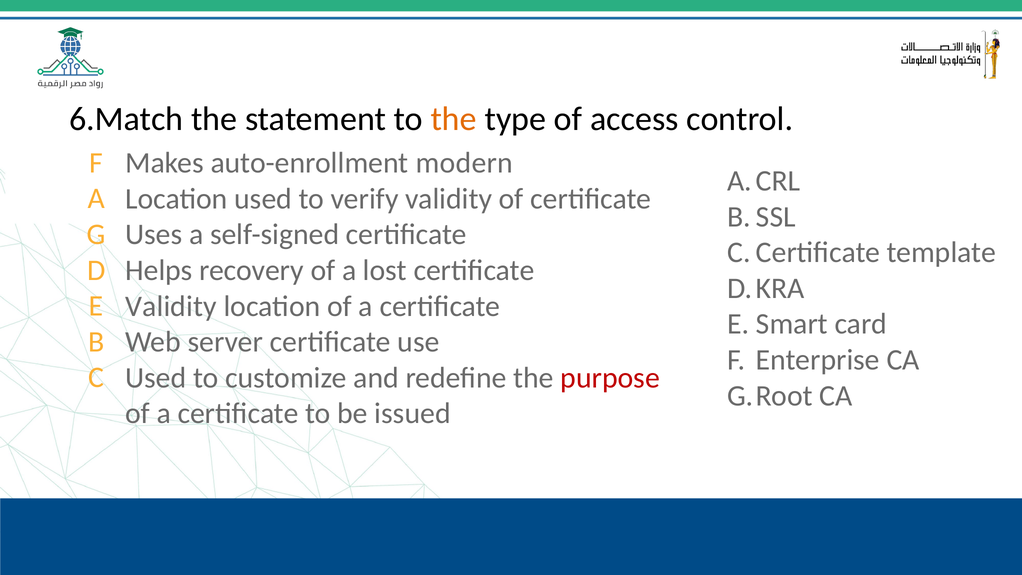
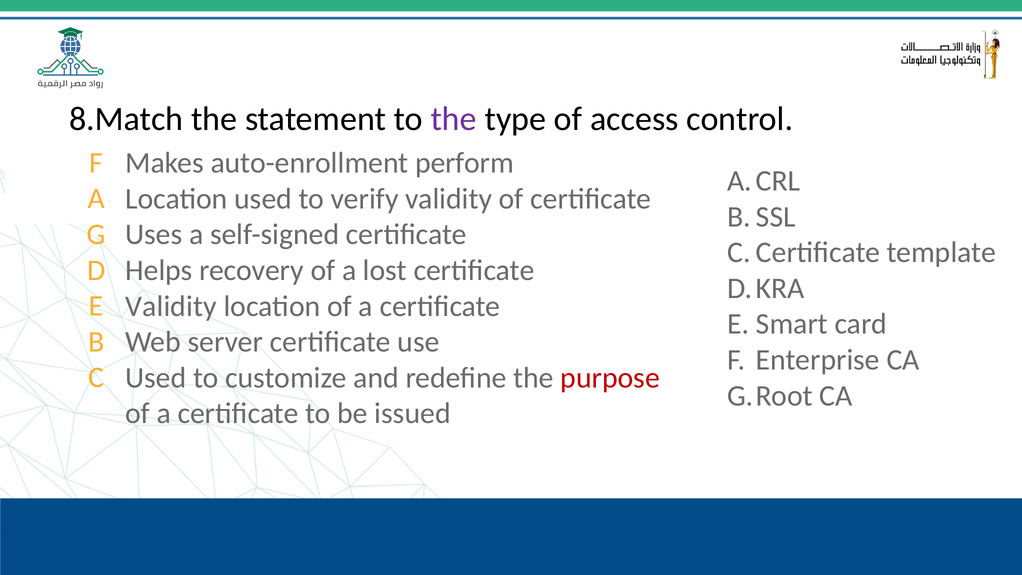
6.Match: 6.Match -> 8.Match
the at (454, 119) colour: orange -> purple
modern: modern -> perform
